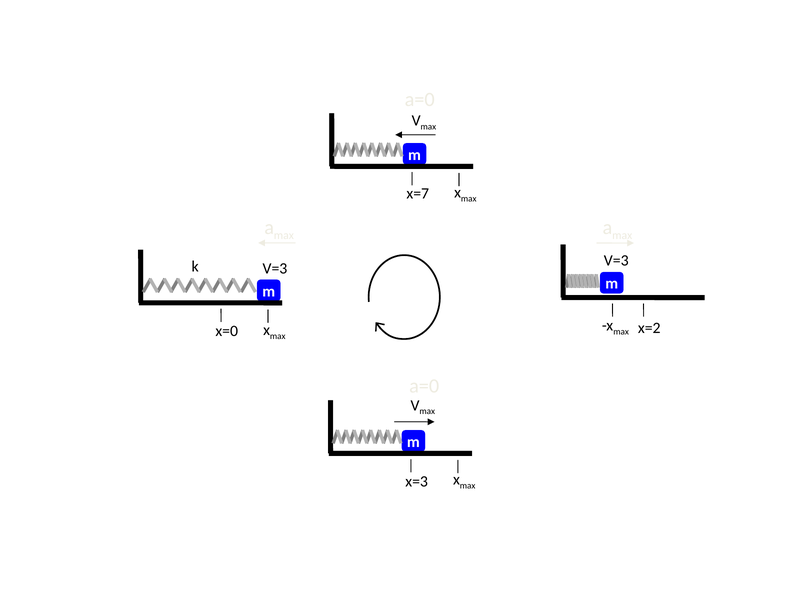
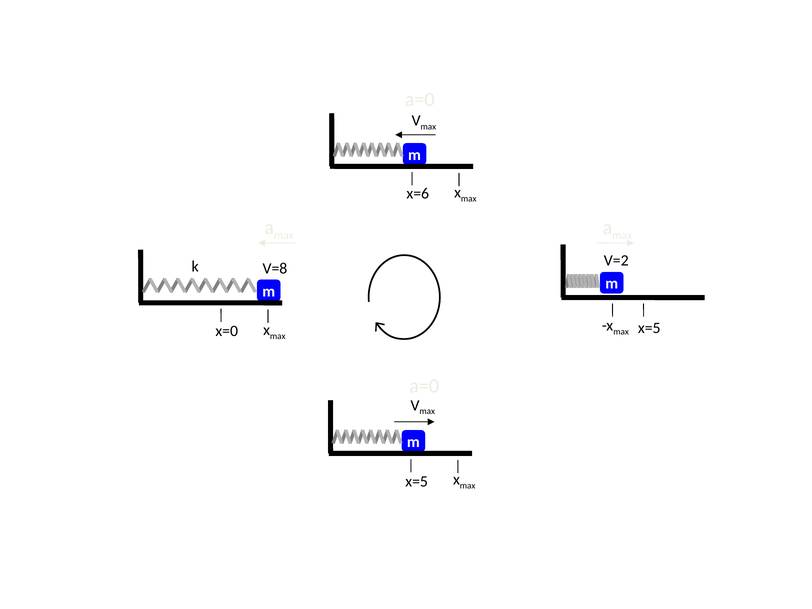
x=7: x=7 -> x=6
V=3 at (616, 261): V=3 -> V=2
V=3 at (275, 268): V=3 -> V=8
x=2 at (649, 328): x=2 -> x=5
x=3 at (417, 481): x=3 -> x=5
